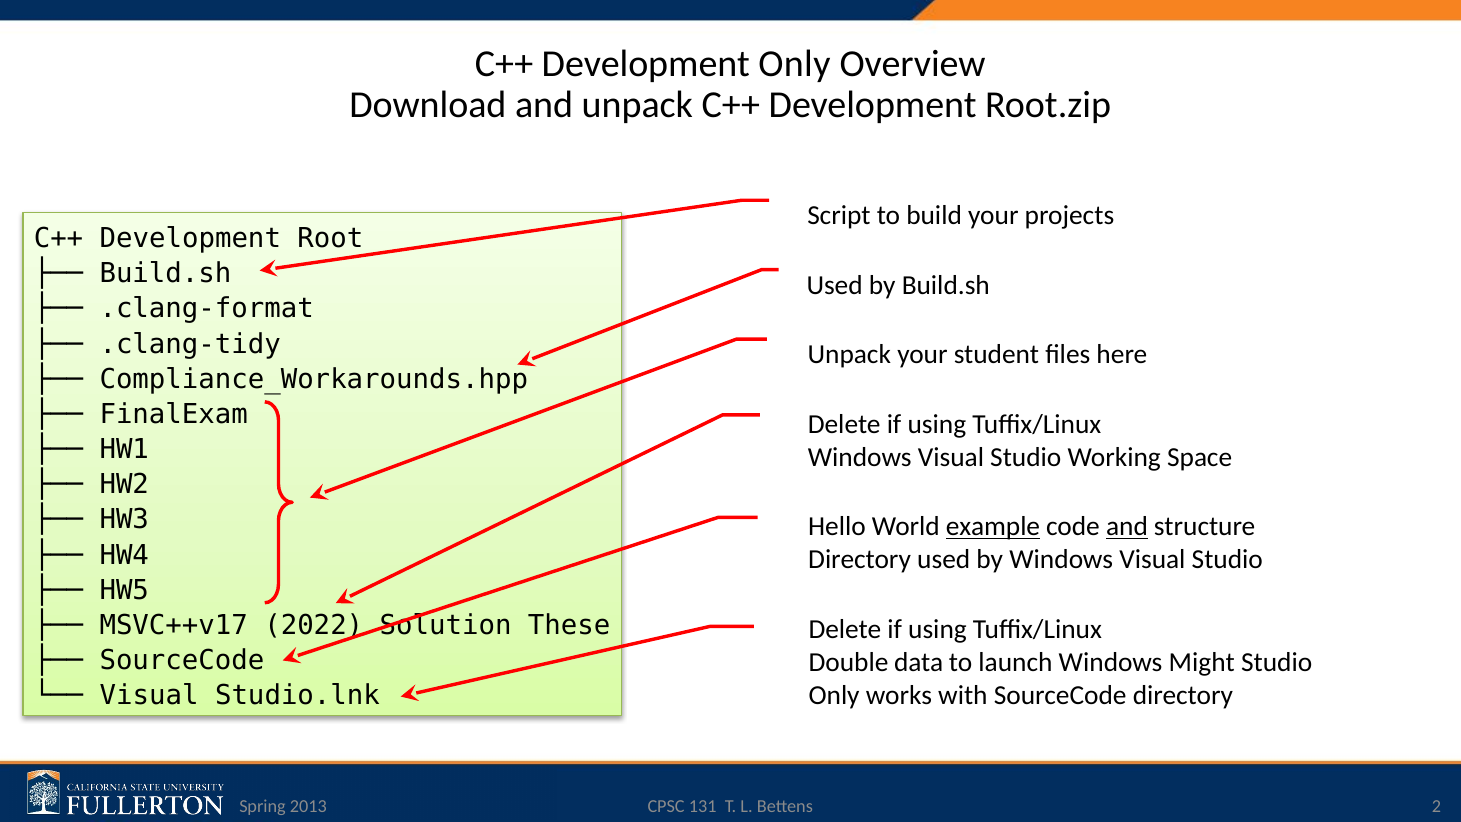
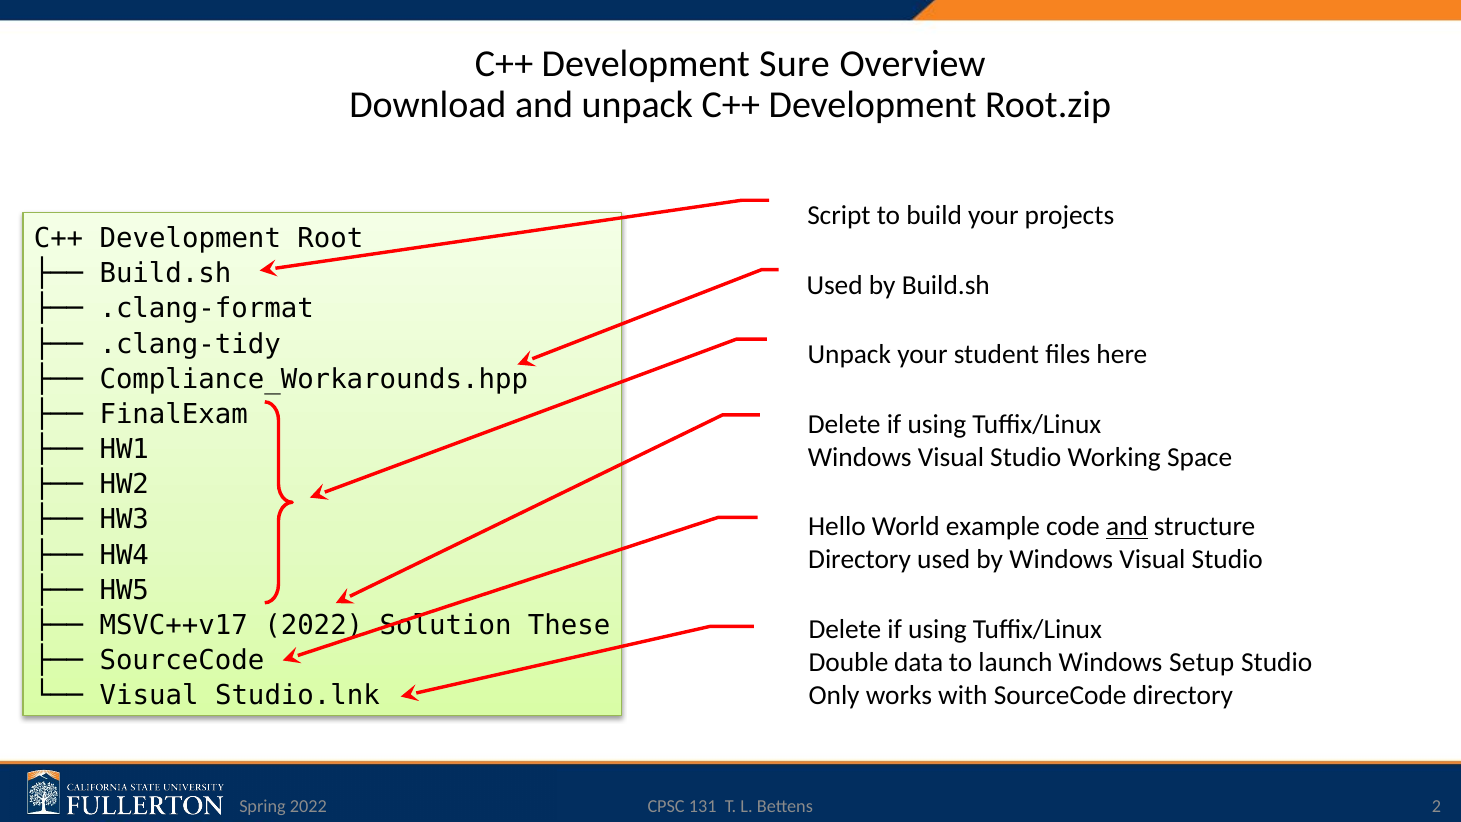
Development Only: Only -> Sure
example underline: present -> none
Might: Might -> Setup
Spring 2013: 2013 -> 2022
